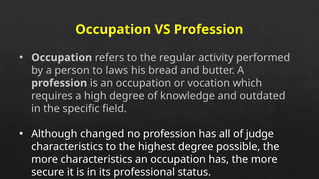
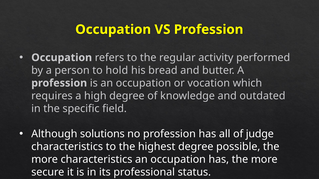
laws: laws -> hold
changed: changed -> solutions
